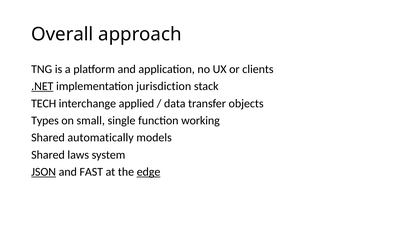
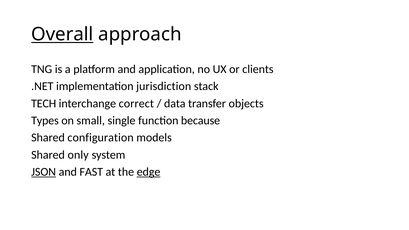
Overall underline: none -> present
.NET underline: present -> none
applied: applied -> correct
working: working -> because
automatically: automatically -> configuration
laws: laws -> only
